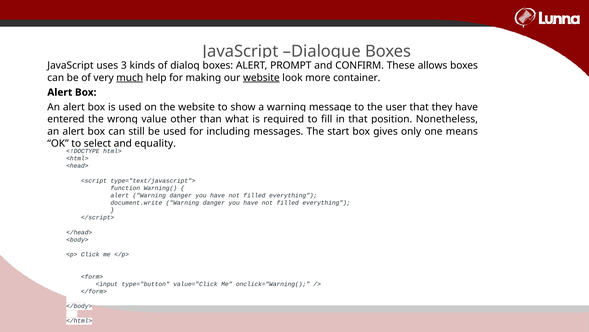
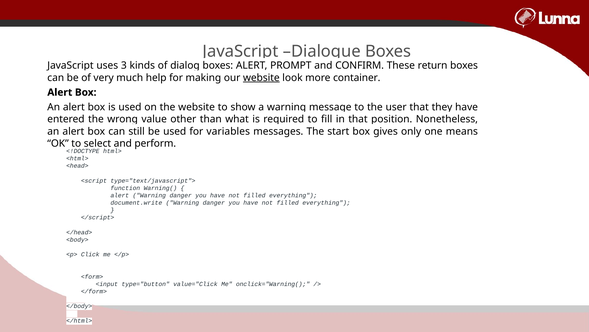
allows: allows -> return
much underline: present -> none
including: including -> variables
equality: equality -> perform
